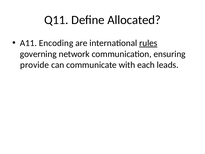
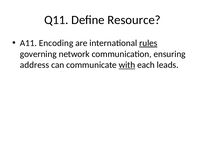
Allocated: Allocated -> Resource
provide: provide -> address
with underline: none -> present
